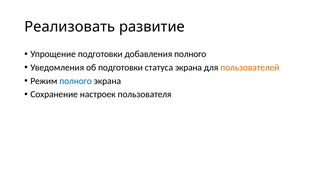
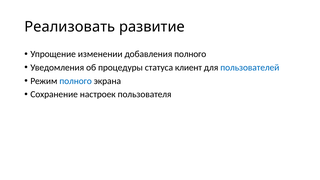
Упрощение подготовки: подготовки -> изменении
об подготовки: подготовки -> процедуры
статуса экрана: экрана -> клиент
пользователей colour: orange -> blue
